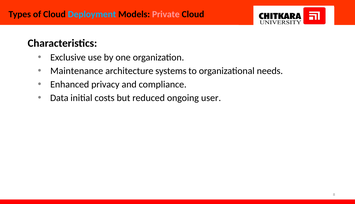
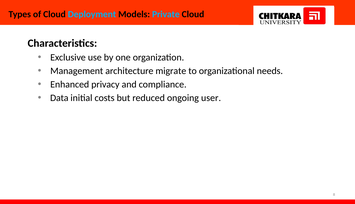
Private colour: pink -> light blue
Maintenance: Maintenance -> Management
systems: systems -> migrate
